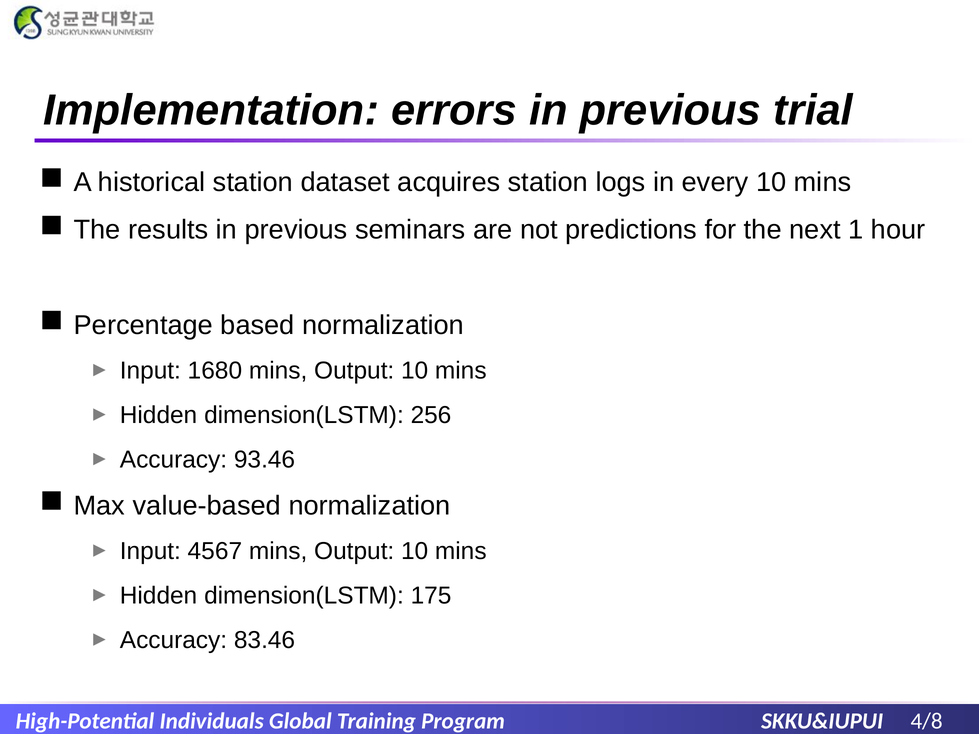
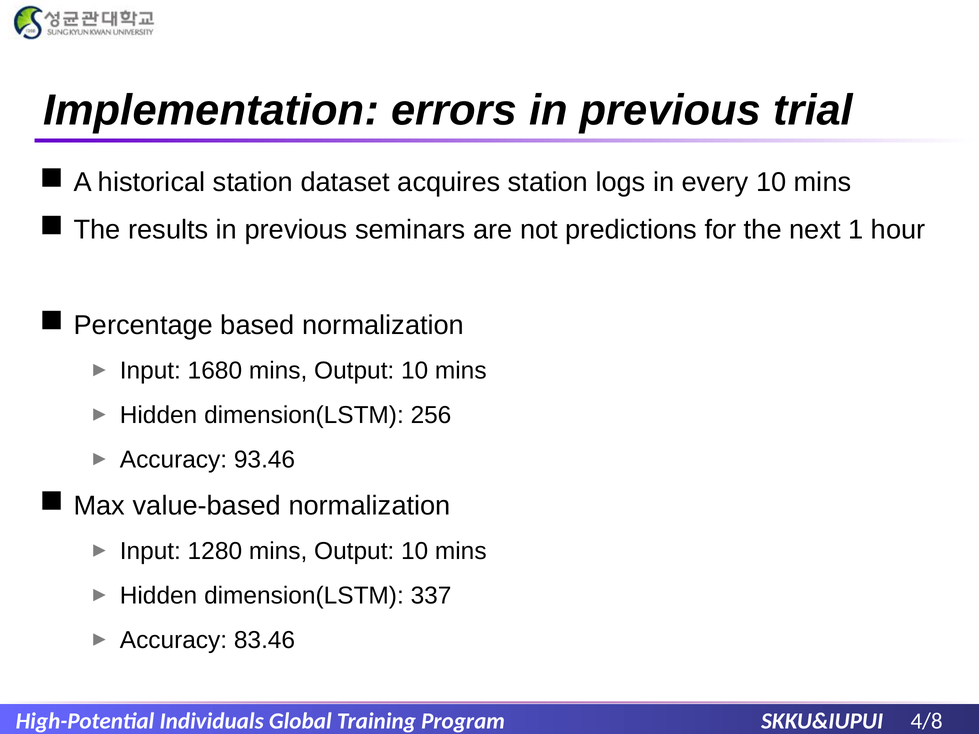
4567: 4567 -> 1280
175: 175 -> 337
